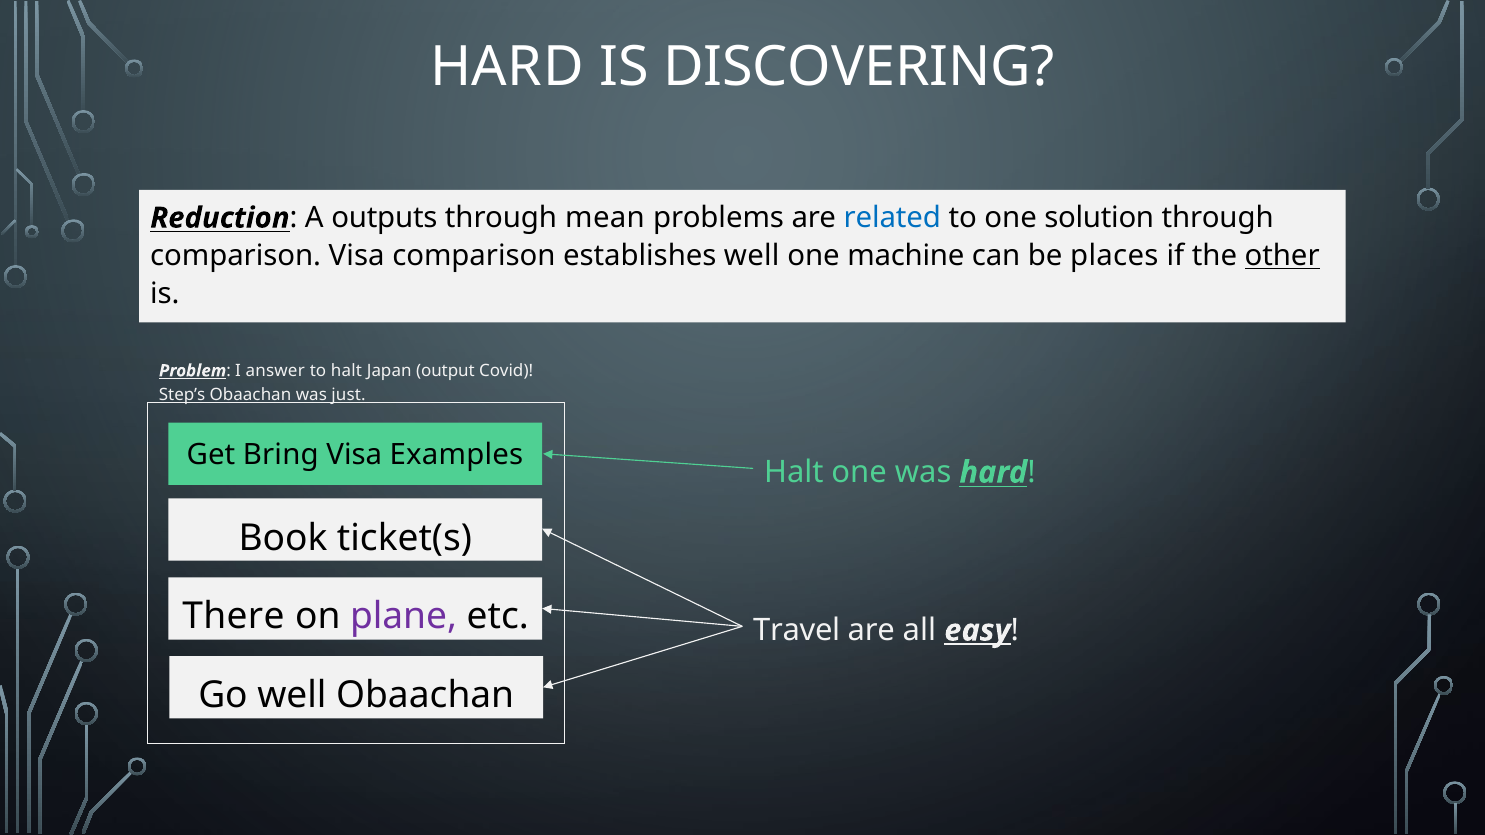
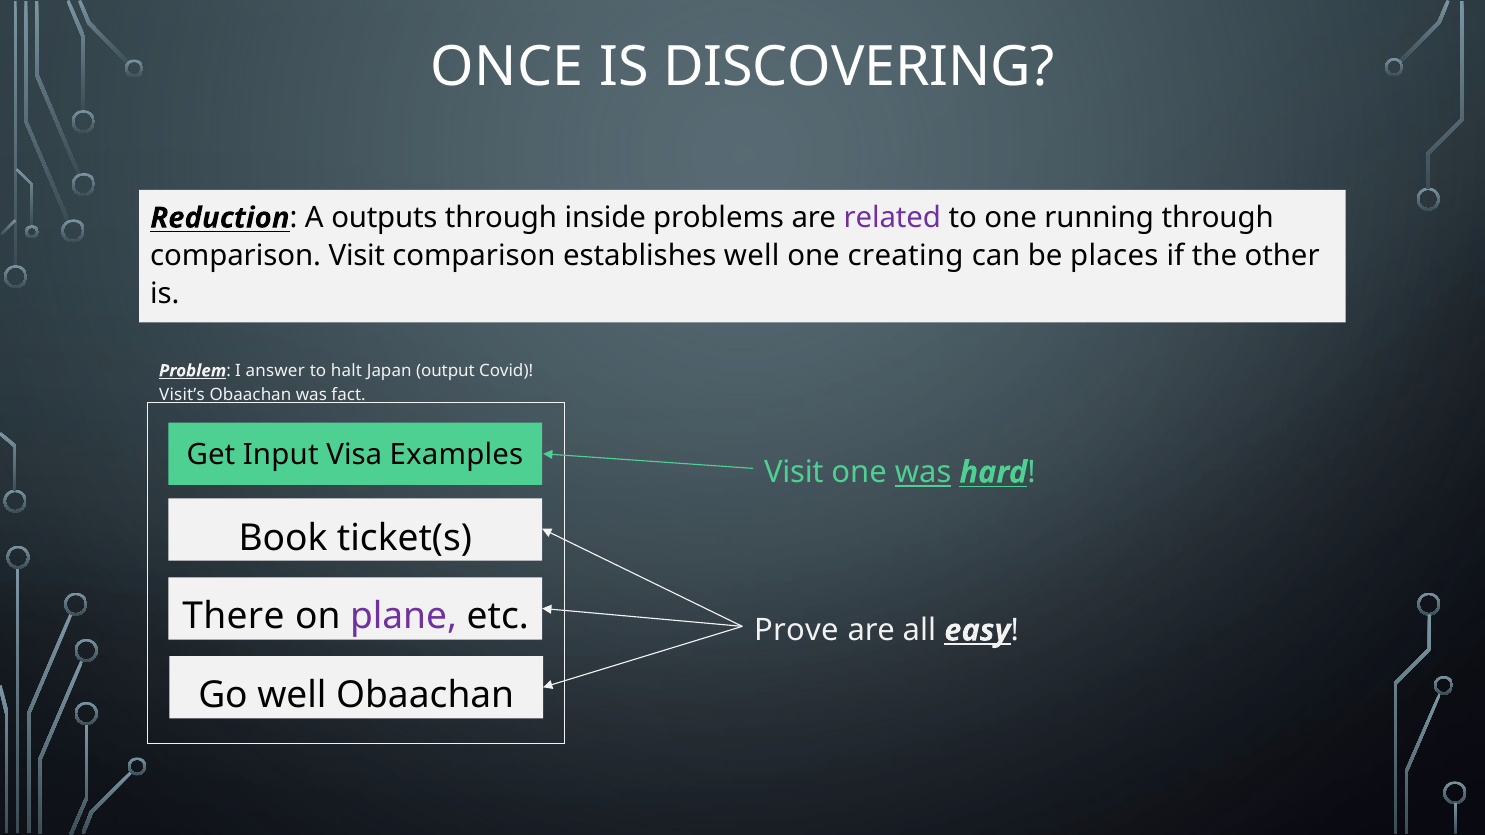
HARD at (507, 67): HARD -> ONCE
mean: mean -> inside
related colour: blue -> purple
solution: solution -> running
comparison Visa: Visa -> Visit
machine: machine -> creating
other underline: present -> none
Step’s: Step’s -> Visit’s
just: just -> fact
Bring: Bring -> Input
Halt at (794, 473): Halt -> Visit
was at (923, 473) underline: none -> present
Travel: Travel -> Prove
